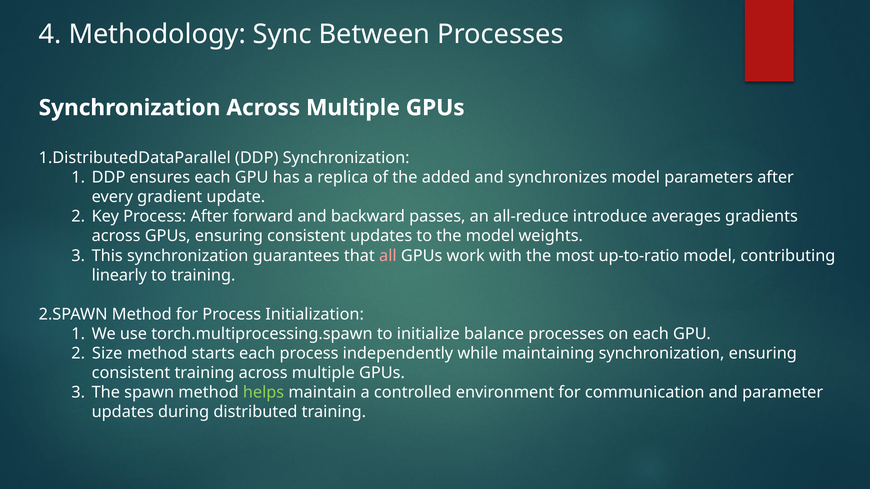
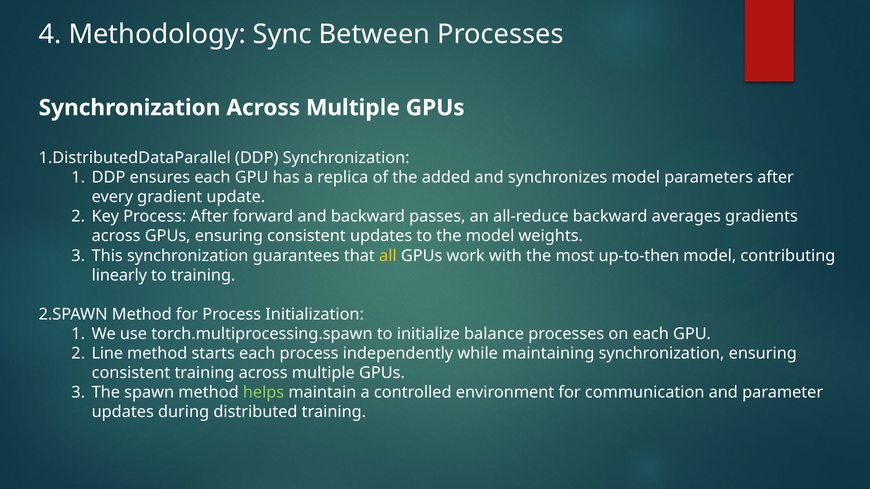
all-reduce introduce: introduce -> backward
all colour: pink -> yellow
up-to-ratio: up-to-ratio -> up-to-then
Size: Size -> Line
